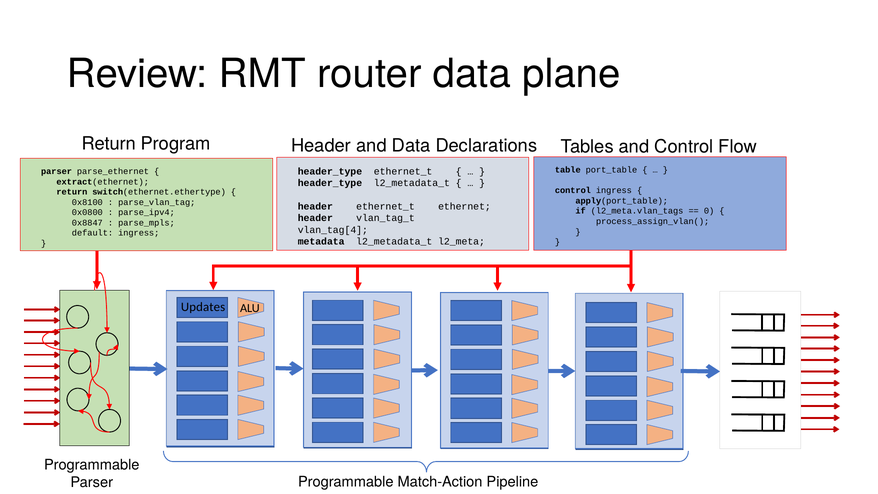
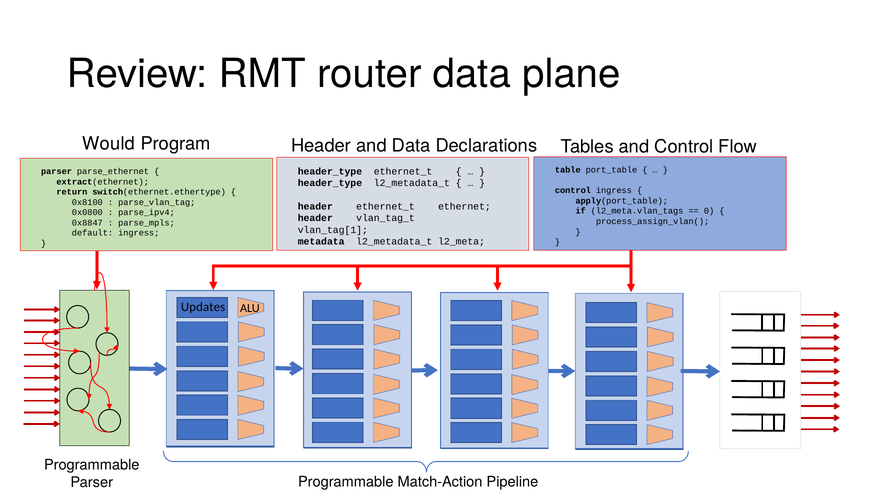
Return at (109, 144): Return -> Would
vlan_tag[4: vlan_tag[4 -> vlan_tag[1
